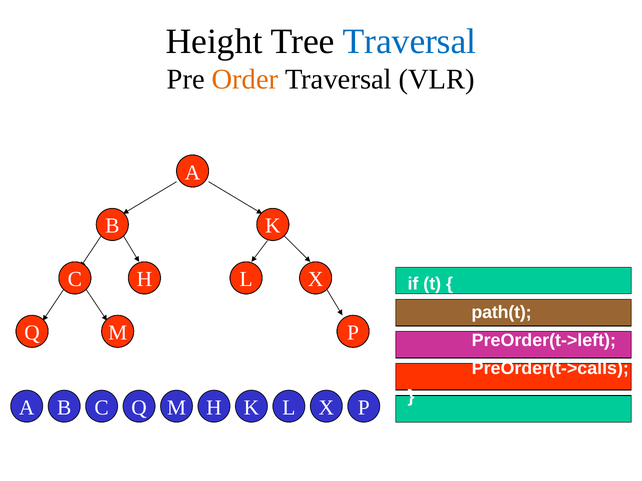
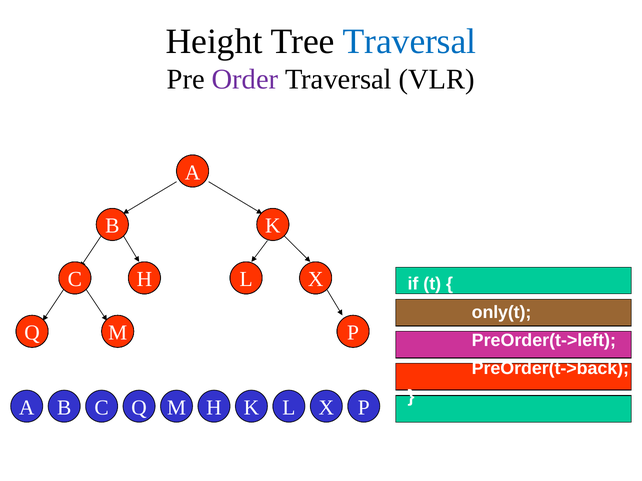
Order colour: orange -> purple
path(t: path(t -> only(t
PreOrder(t->calls: PreOrder(t->calls -> PreOrder(t->back
